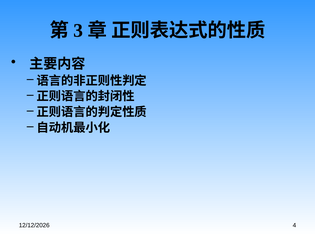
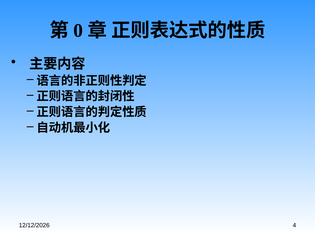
3: 3 -> 0
